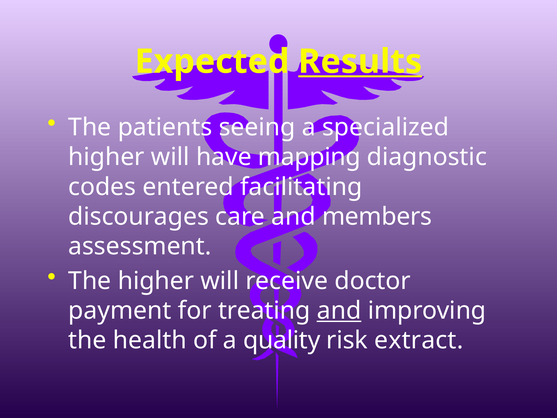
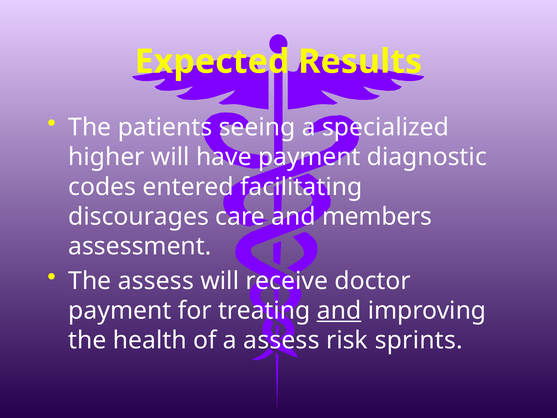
Results underline: present -> none
have mapping: mapping -> payment
The higher: higher -> assess
a quality: quality -> assess
extract: extract -> sprints
